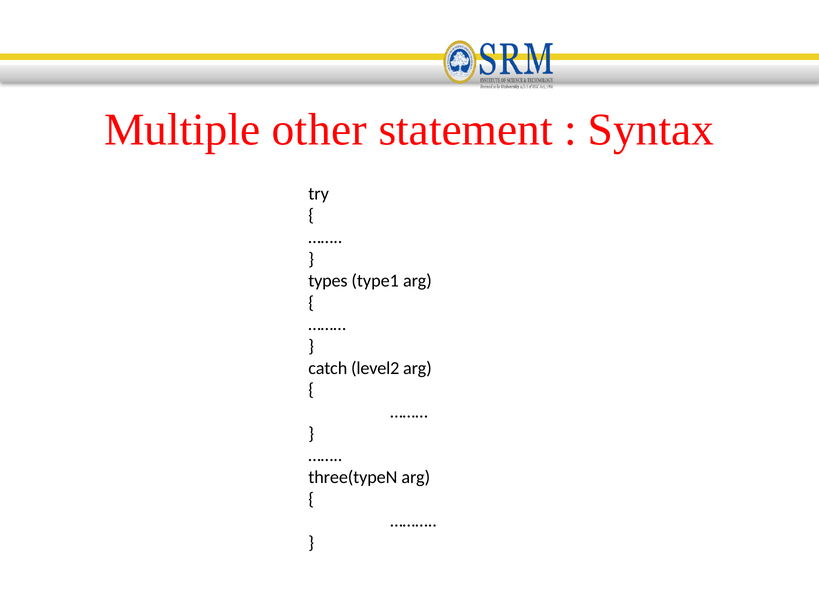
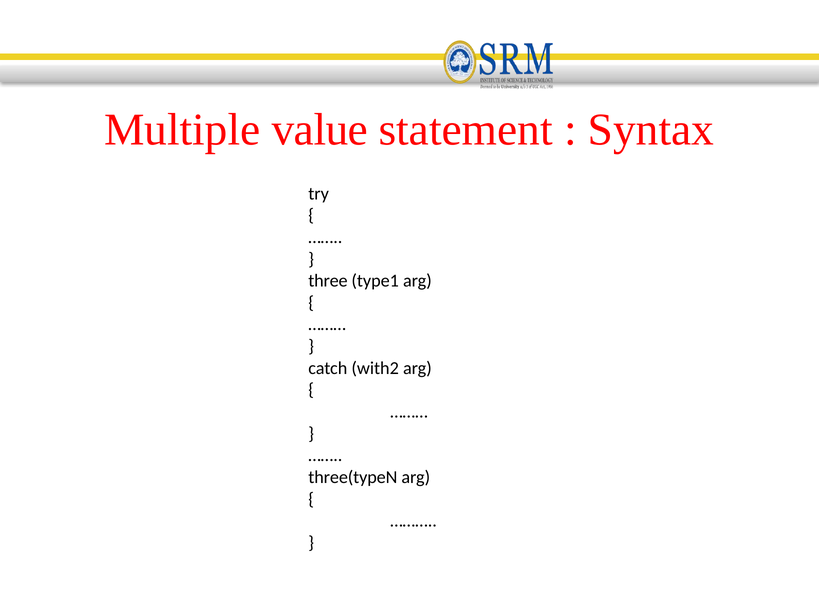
other: other -> value
types: types -> three
level2: level2 -> with2
